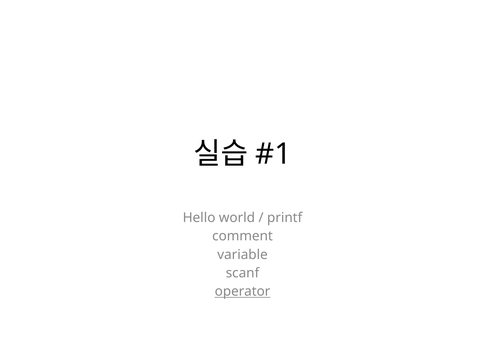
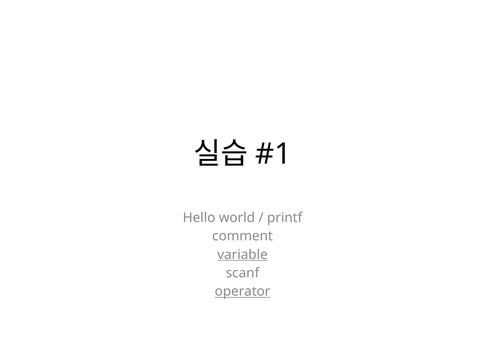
variable underline: none -> present
